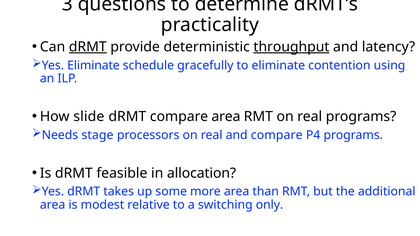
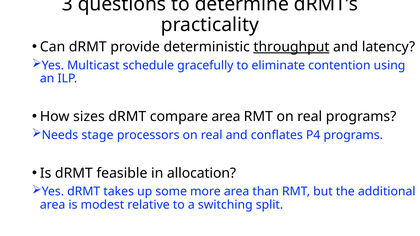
dRMT at (88, 47) underline: present -> none
Yes Eliminate: Eliminate -> Multicast
slide: slide -> sizes
and compare: compare -> conflates
only: only -> split
